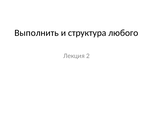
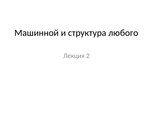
Выполнить: Выполнить -> Машинной
